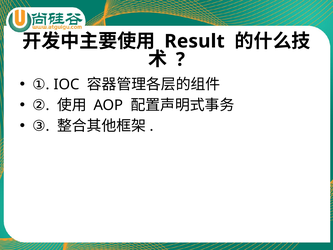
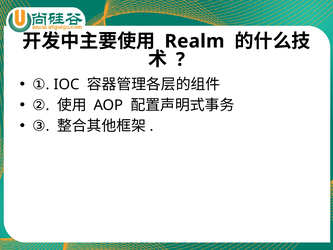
Result: Result -> Realm
